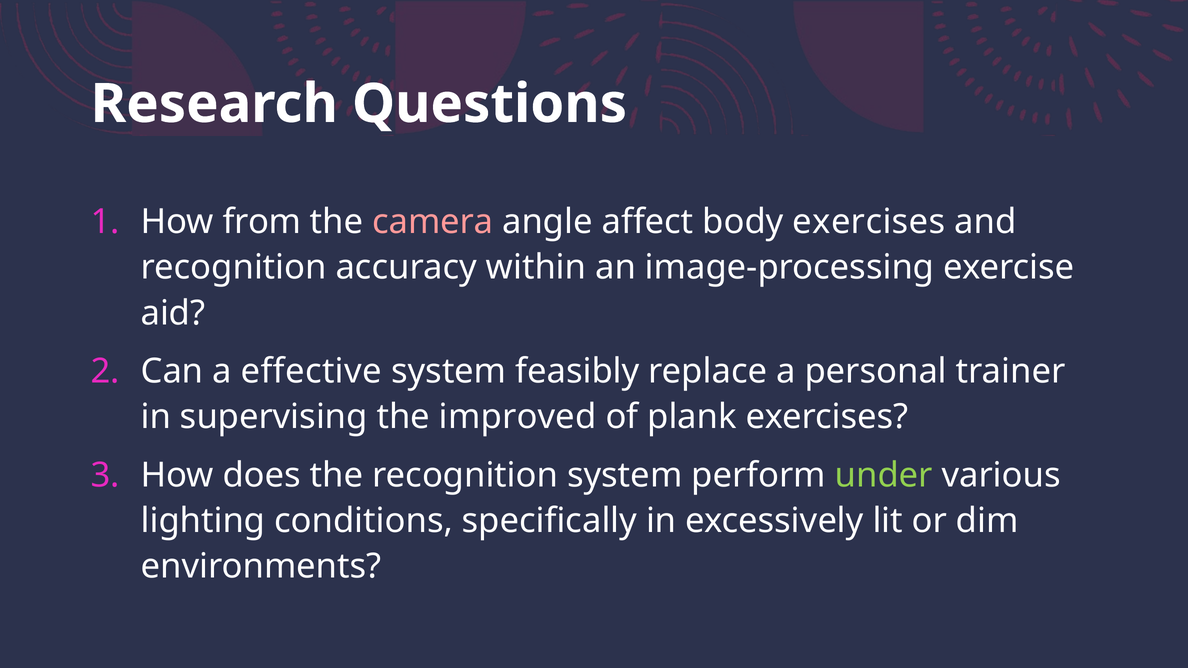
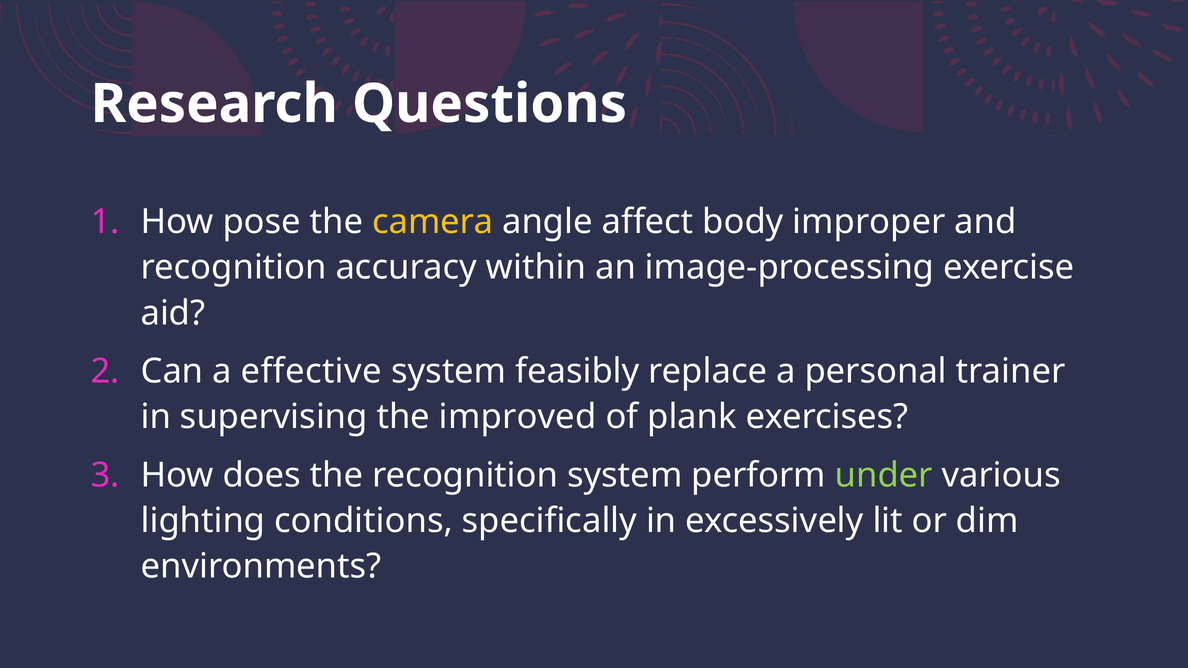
from: from -> pose
camera colour: pink -> yellow
body exercises: exercises -> improper
